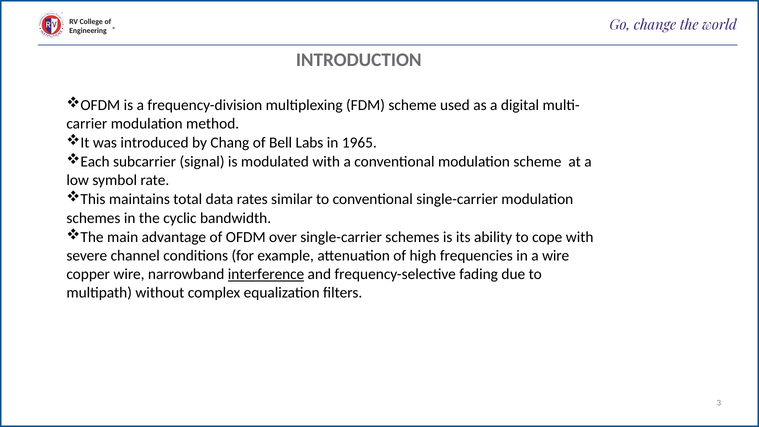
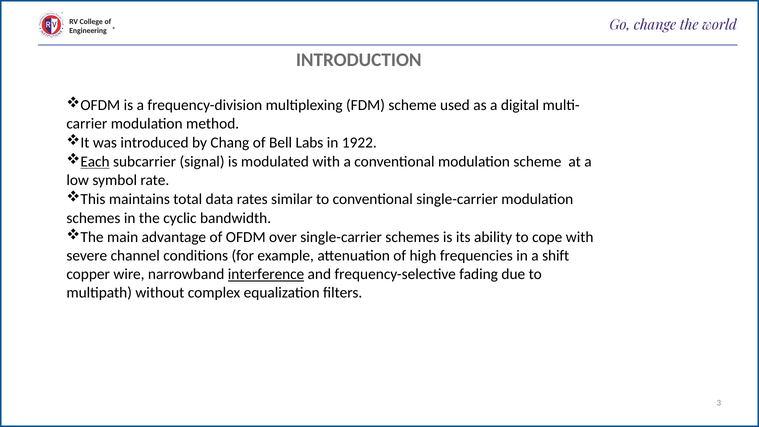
1965: 1965 -> 1922
Each underline: none -> present
a wire: wire -> shift
